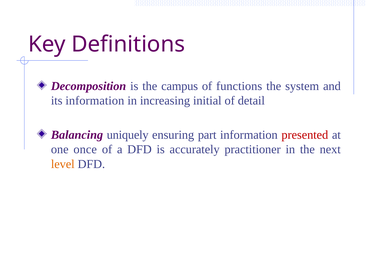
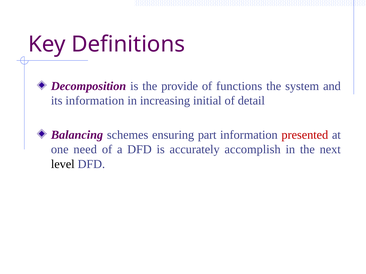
campus: campus -> provide
uniquely: uniquely -> schemes
once: once -> need
practitioner: practitioner -> accomplish
level colour: orange -> black
